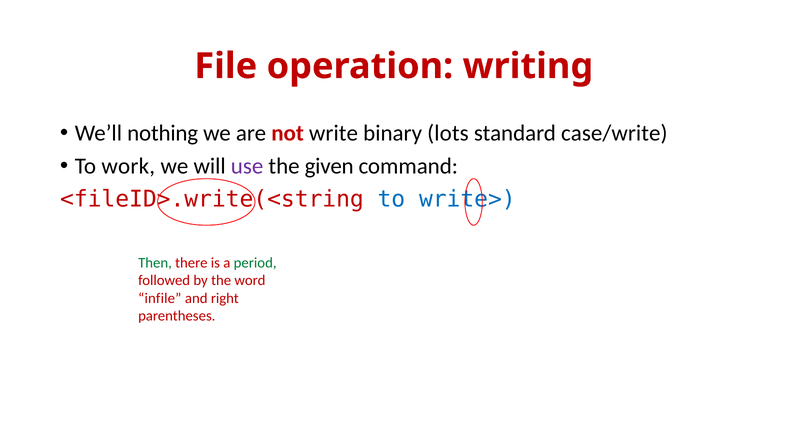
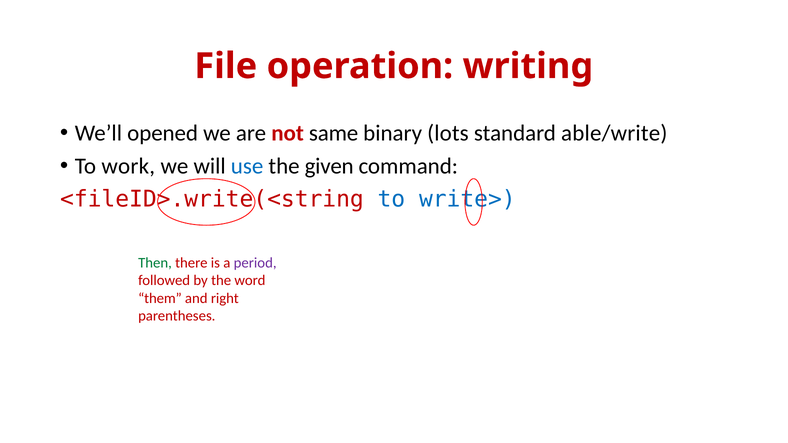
nothing: nothing -> opened
write: write -> same
case/write: case/write -> able/write
use colour: purple -> blue
period colour: green -> purple
infile: infile -> them
